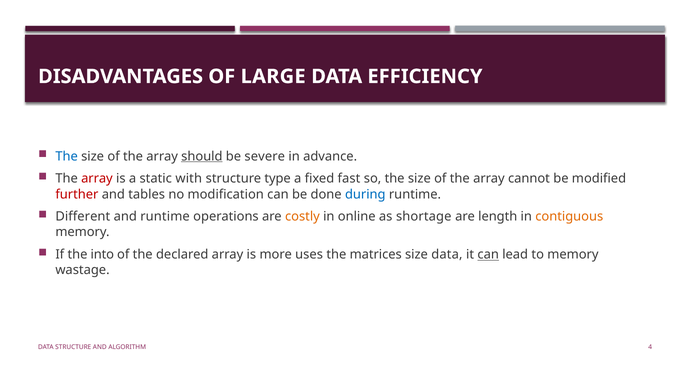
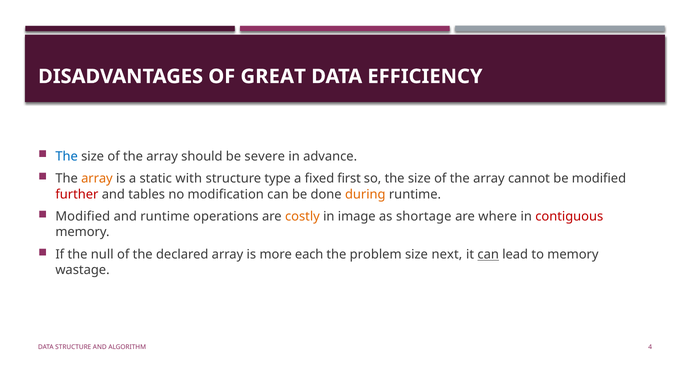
LARGE: LARGE -> GREAT
should underline: present -> none
array at (97, 179) colour: red -> orange
fast: fast -> first
during colour: blue -> orange
Different at (83, 217): Different -> Modified
online: online -> image
length: length -> where
contiguous colour: orange -> red
into: into -> null
uses: uses -> each
matrices: matrices -> problem
size data: data -> next
